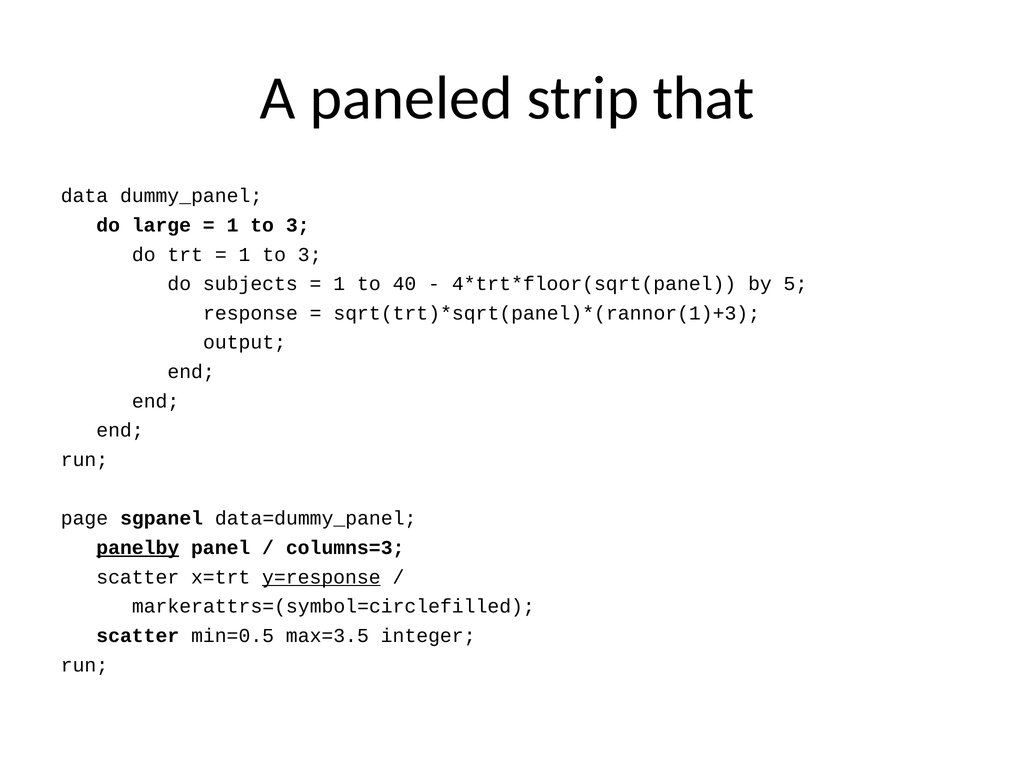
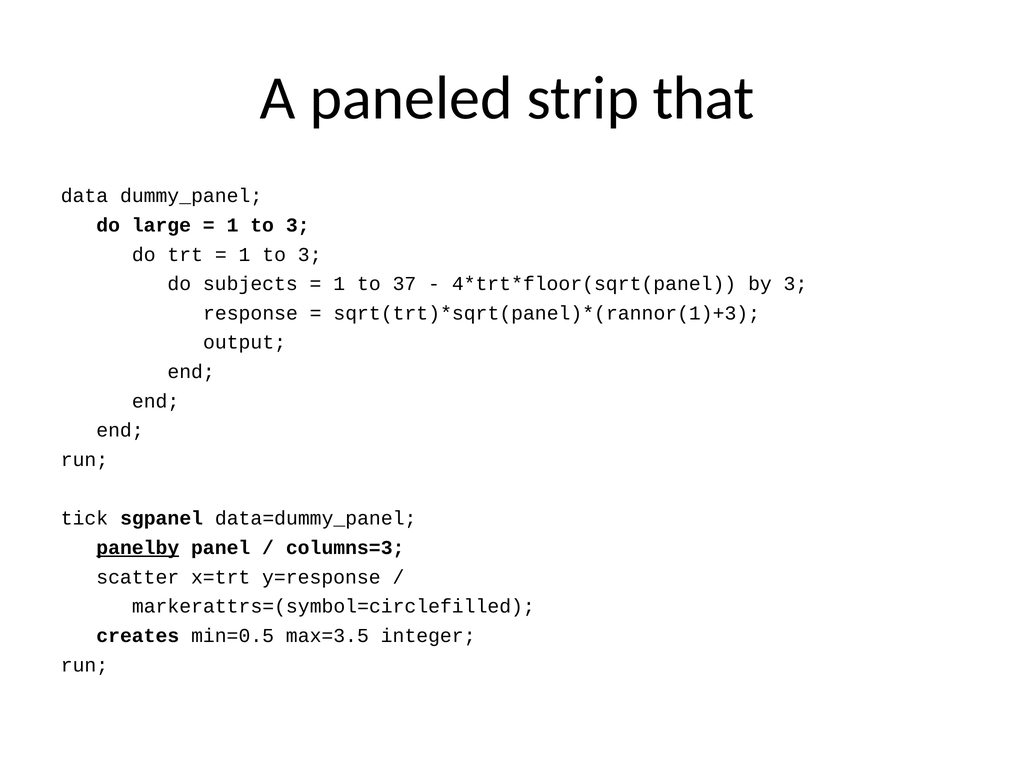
40: 40 -> 37
by 5: 5 -> 3
page: page -> tick
y=response underline: present -> none
scatter at (138, 635): scatter -> creates
